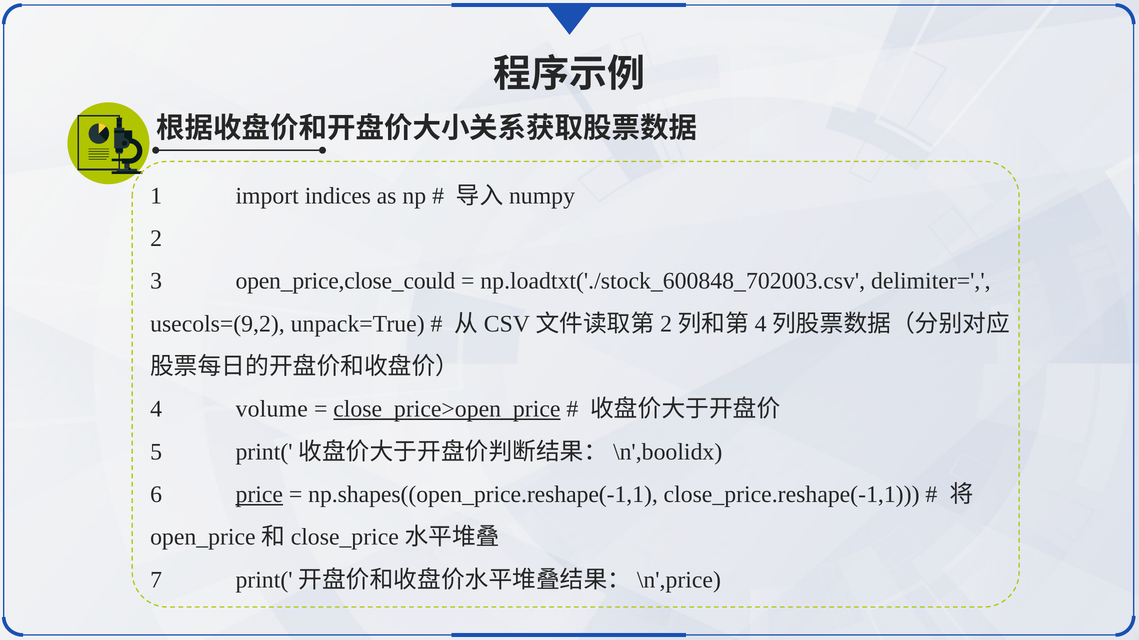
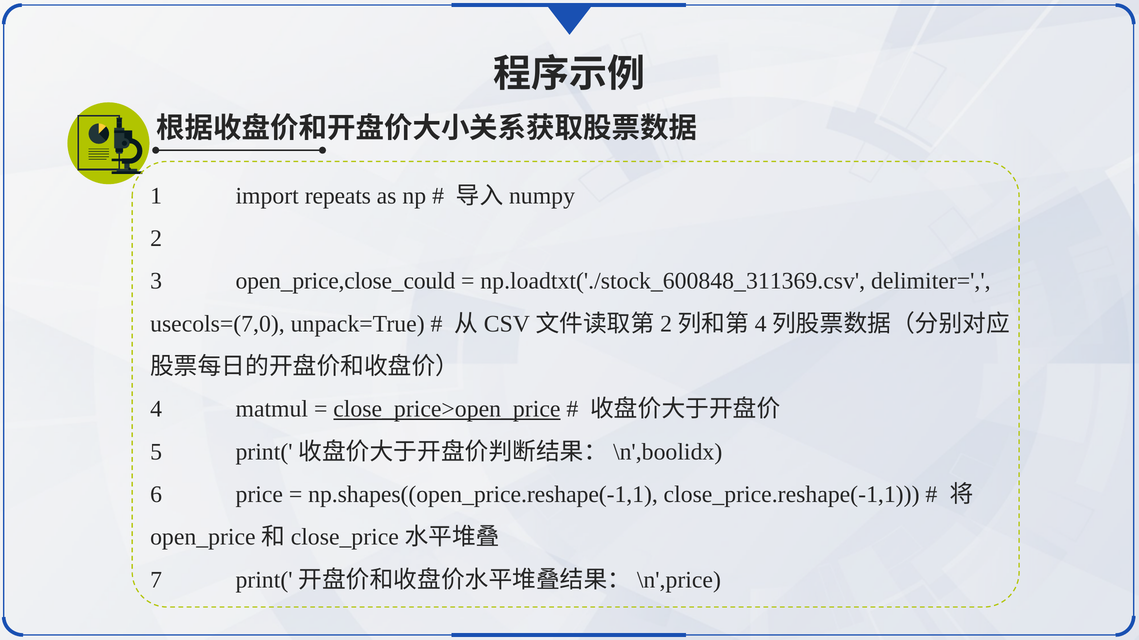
indices: indices -> repeats
np.loadtxt('./stock_600848_702003.csv: np.loadtxt('./stock_600848_702003.csv -> np.loadtxt('./stock_600848_311369.csv
usecols=(9,2: usecols=(9,2 -> usecols=(7,0
volume: volume -> matmul
price underline: present -> none
